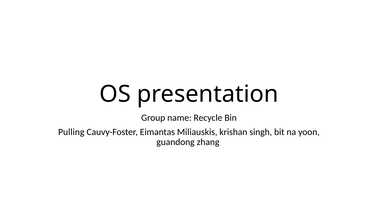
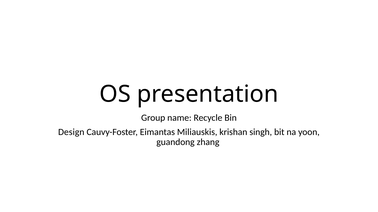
Pulling: Pulling -> Design
